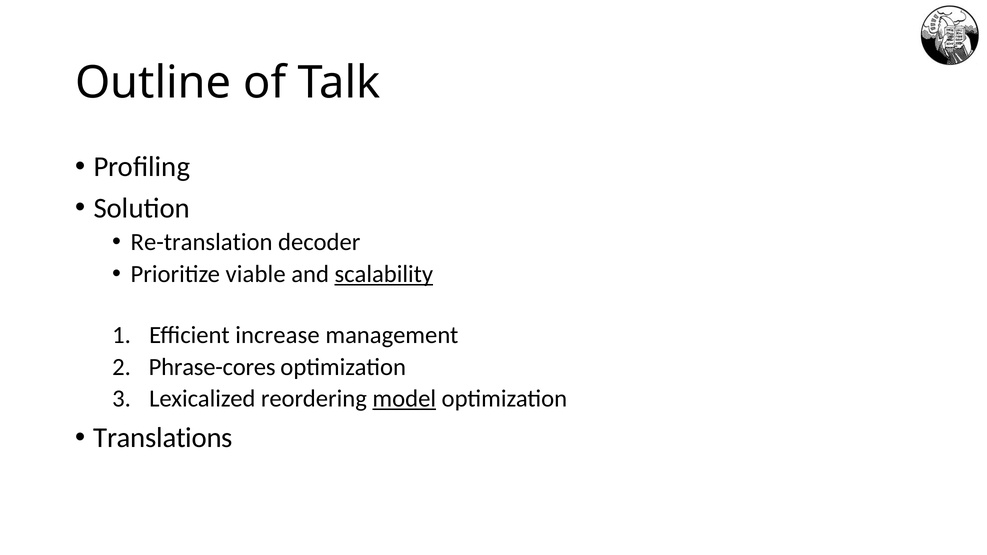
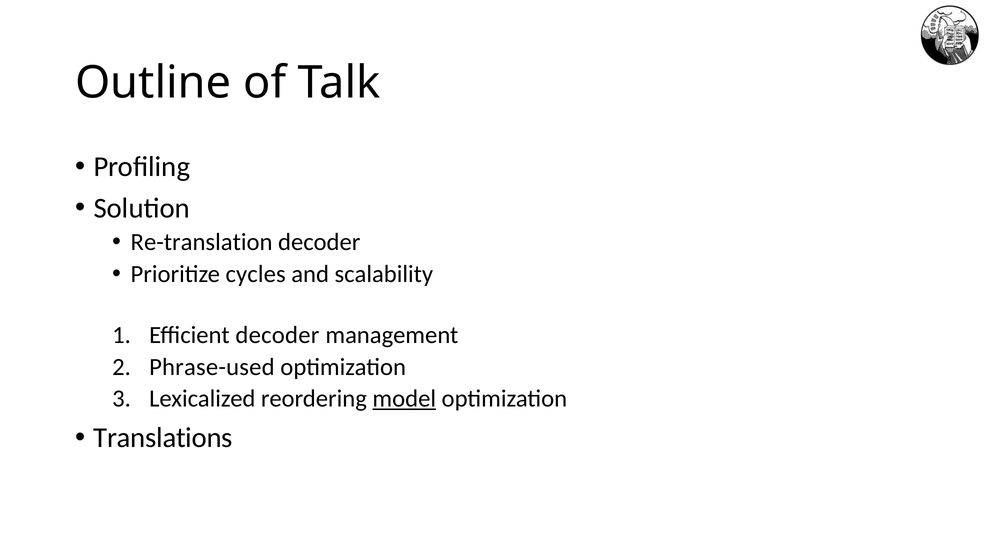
viable: viable -> cycles
scalability underline: present -> none
Efficient increase: increase -> decoder
Phrase-cores: Phrase-cores -> Phrase-used
